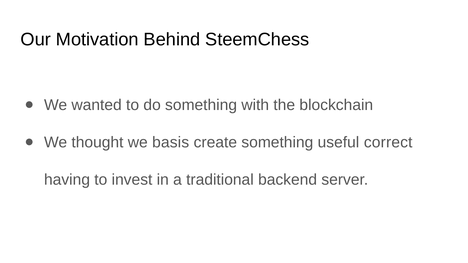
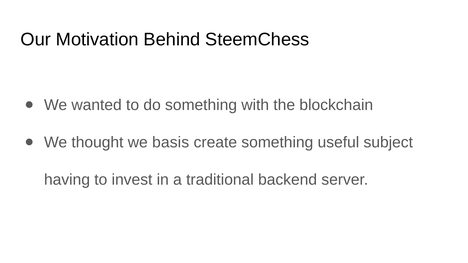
correct: correct -> subject
